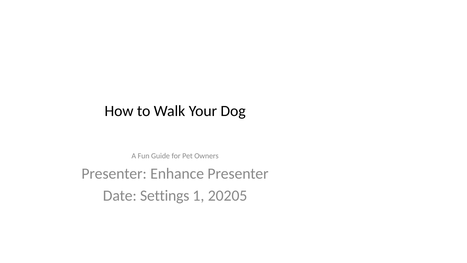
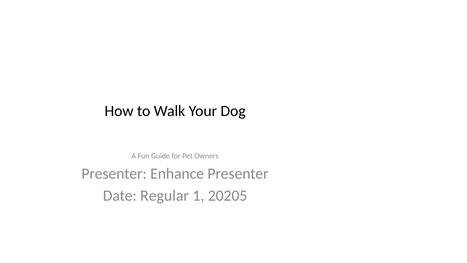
Settings: Settings -> Regular
